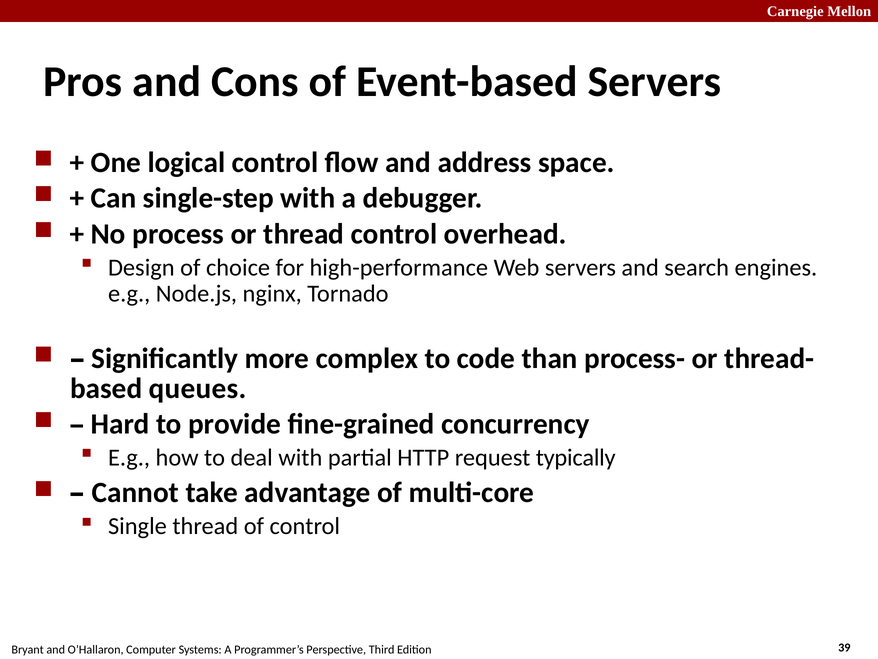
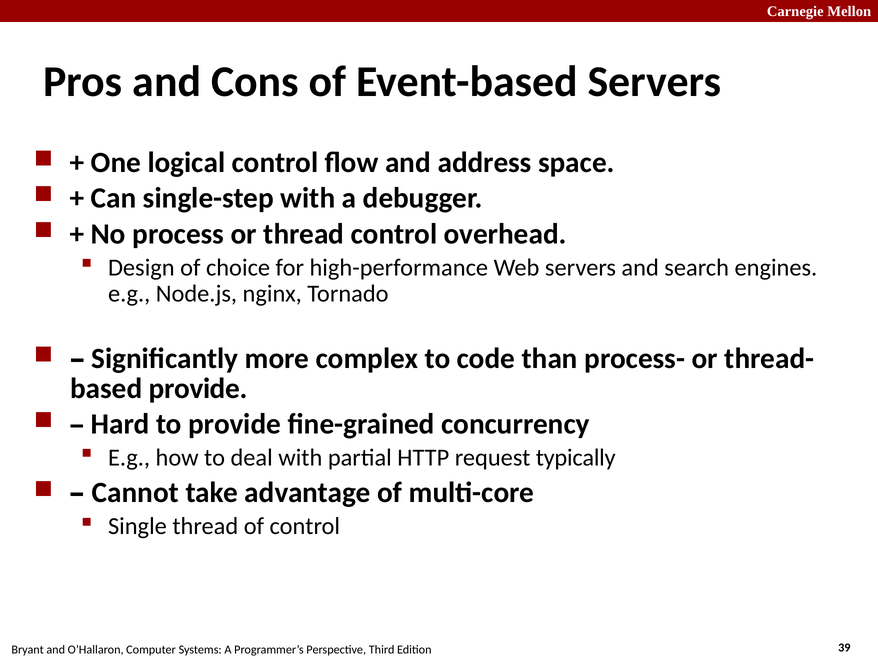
queues at (198, 388): queues -> provide
